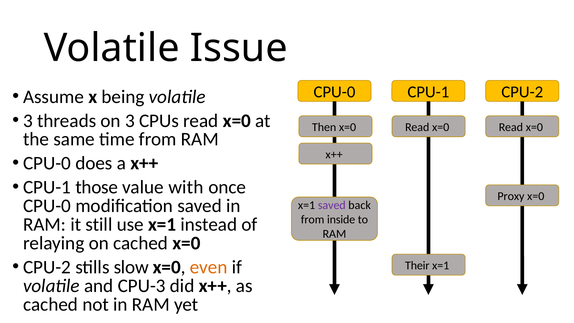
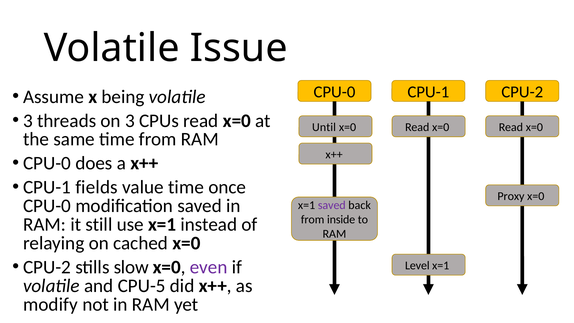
Then: Then -> Until
those: those -> fields
value with: with -> time
even colour: orange -> purple
Their: Their -> Level
CPU-3: CPU-3 -> CPU-5
cached at (51, 304): cached -> modify
